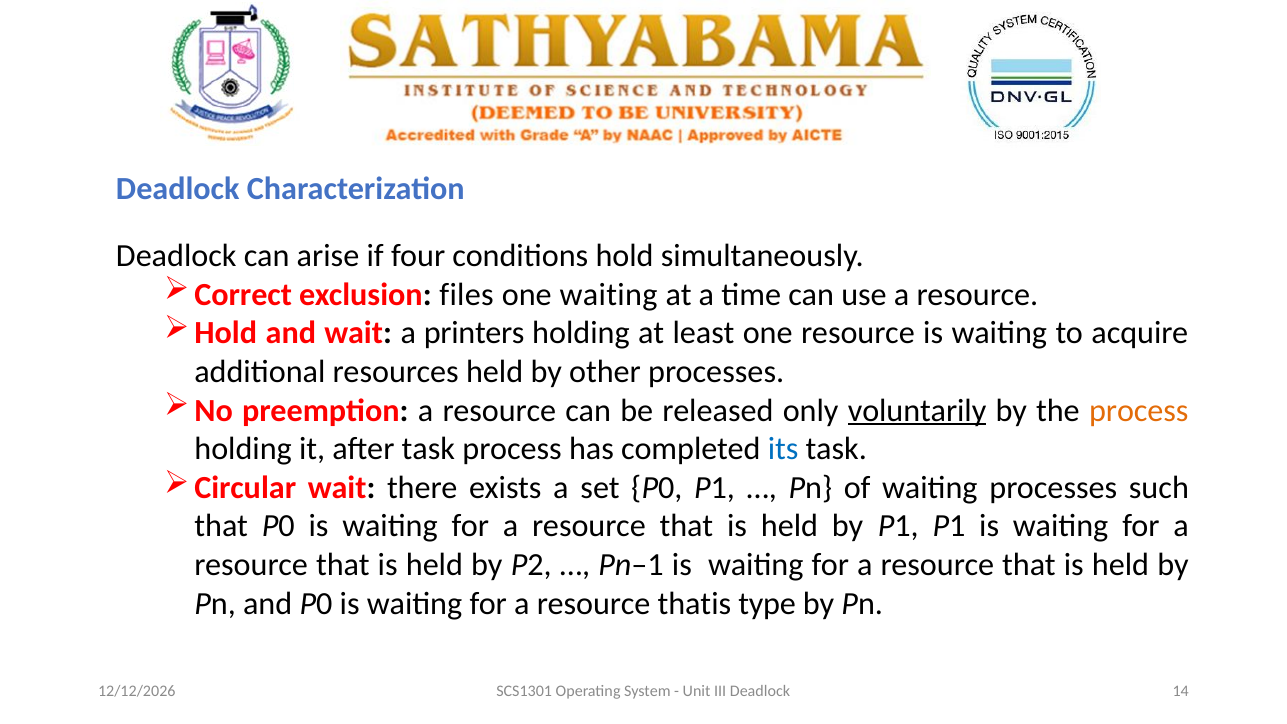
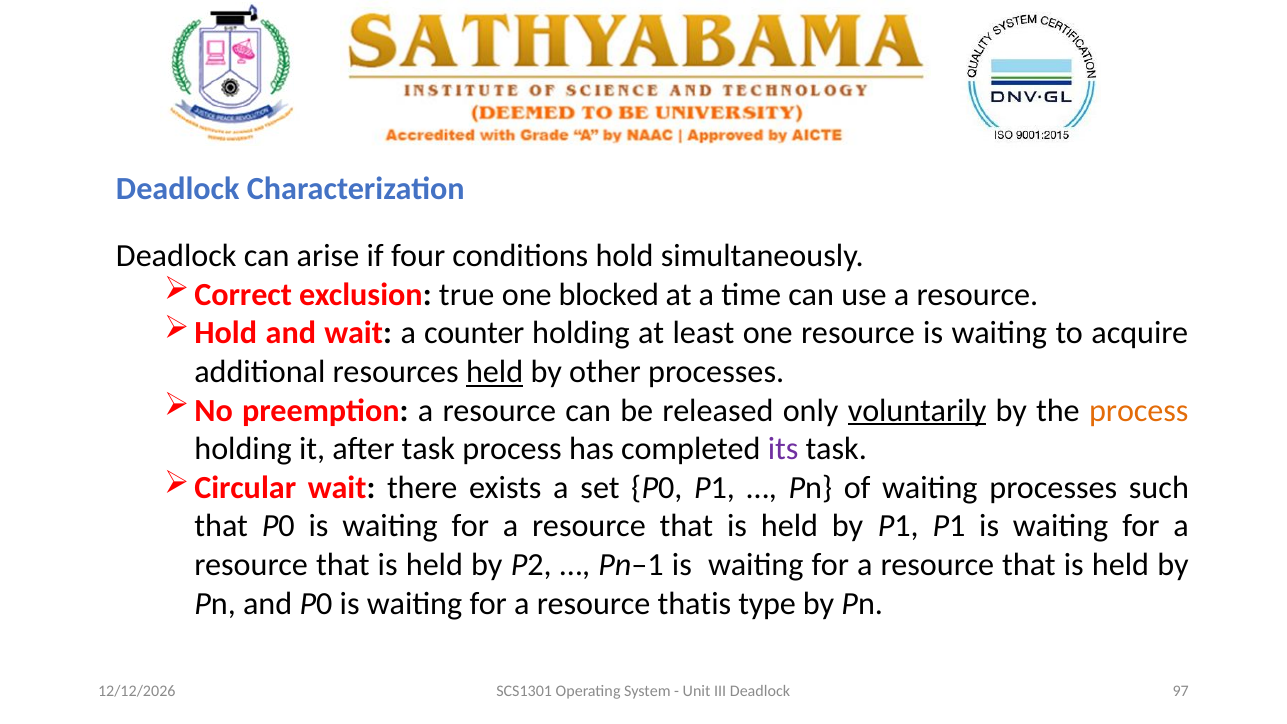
files: files -> true
one waiting: waiting -> blocked
printers: printers -> counter
held at (495, 372) underline: none -> present
its colour: blue -> purple
14: 14 -> 97
